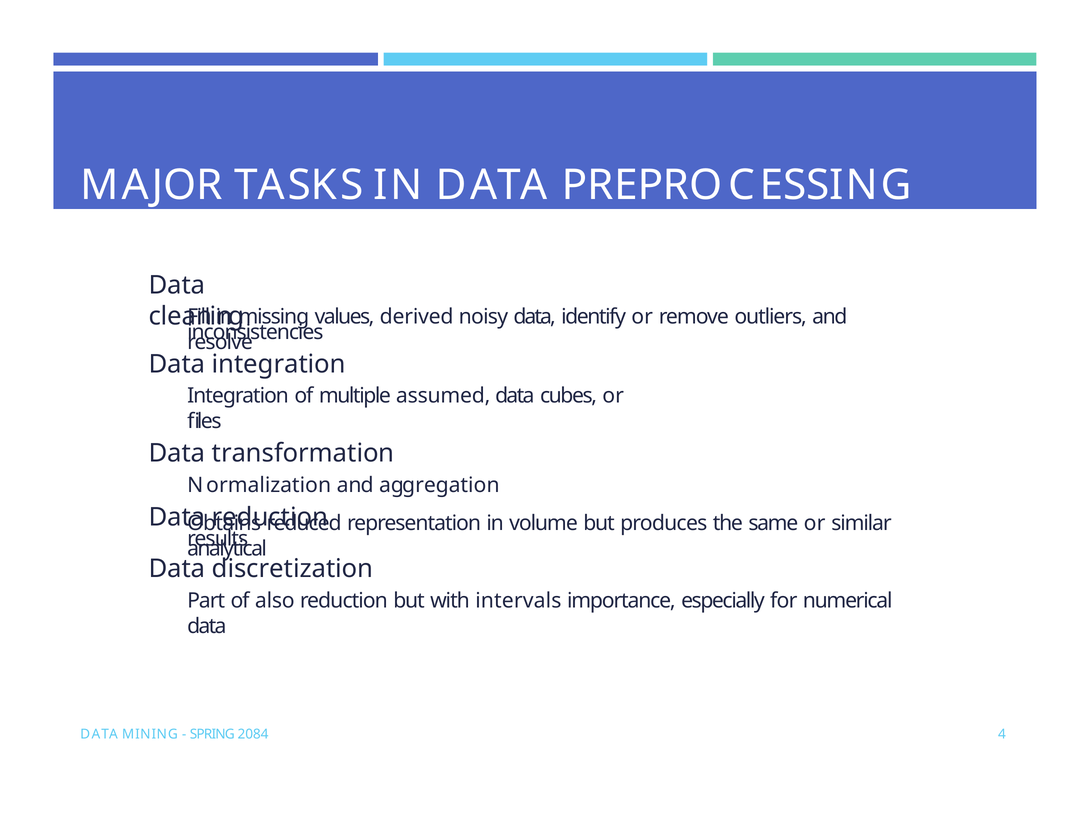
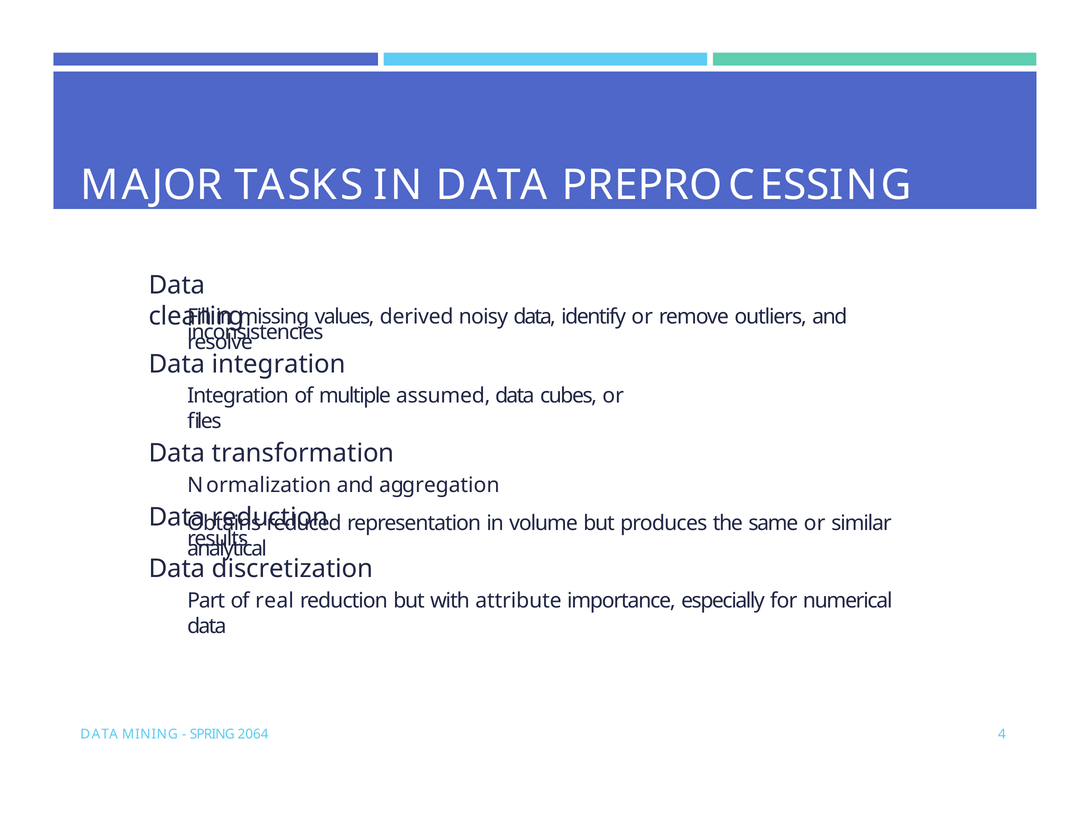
also: also -> real
intervals: intervals -> attribute
2084: 2084 -> 2064
